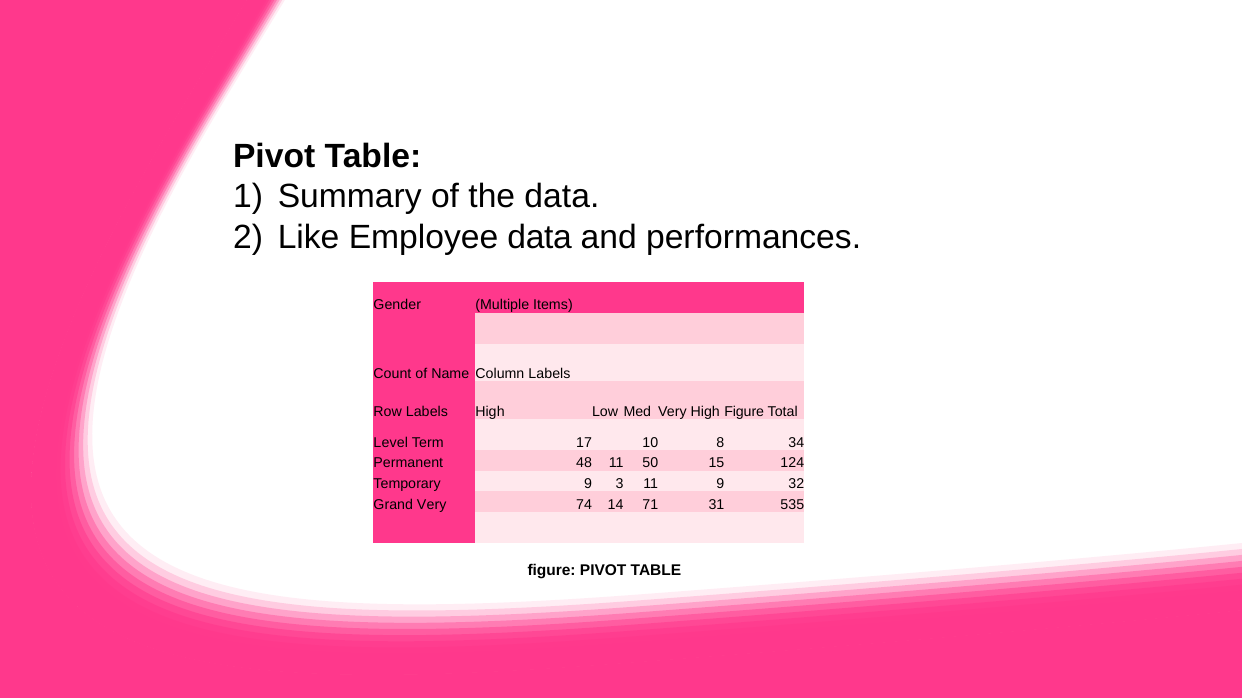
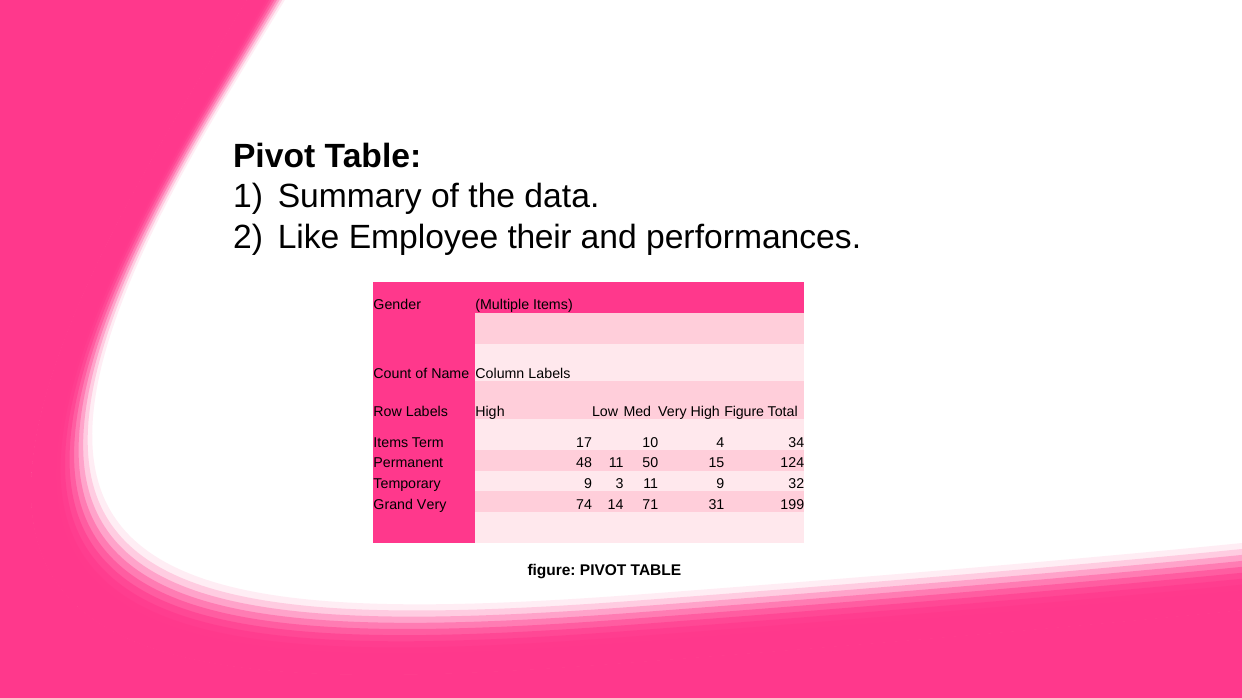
Employee data: data -> their
Level at (391, 443): Level -> Items
8: 8 -> 4
535: 535 -> 199
